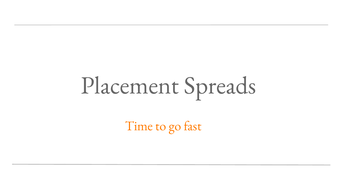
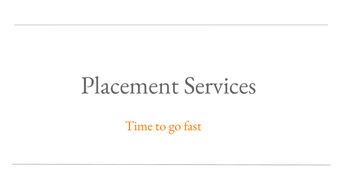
Spreads: Spreads -> Services
